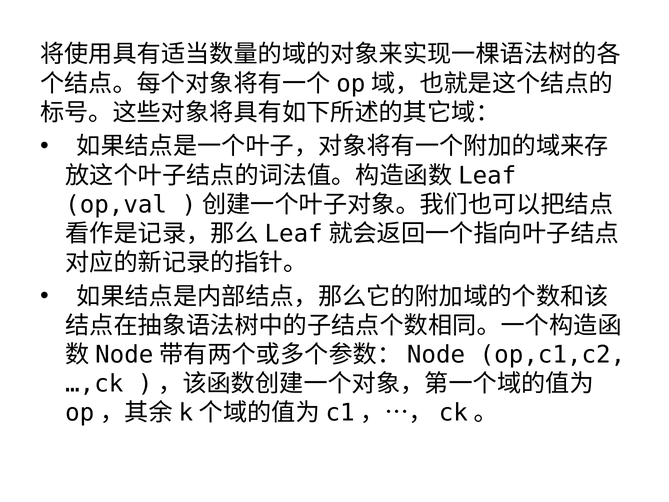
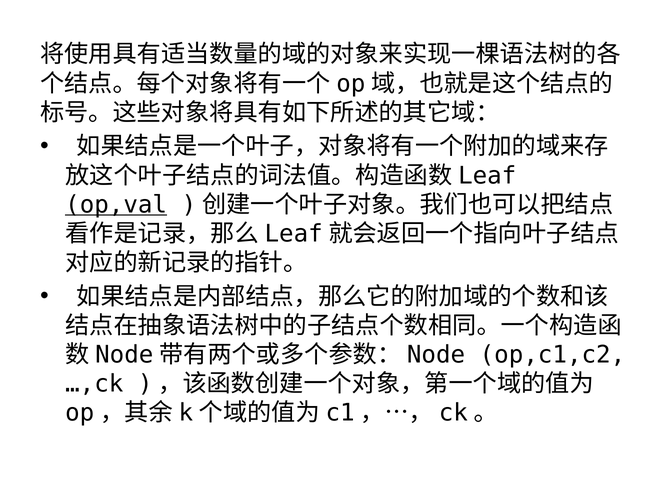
op,val underline: none -> present
